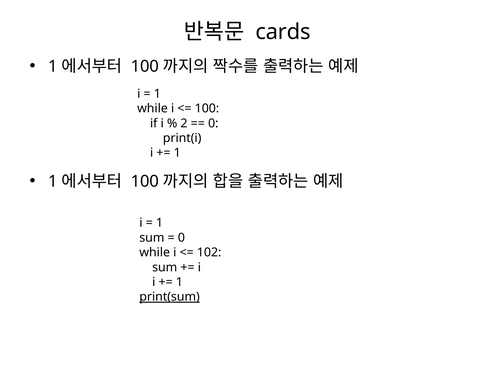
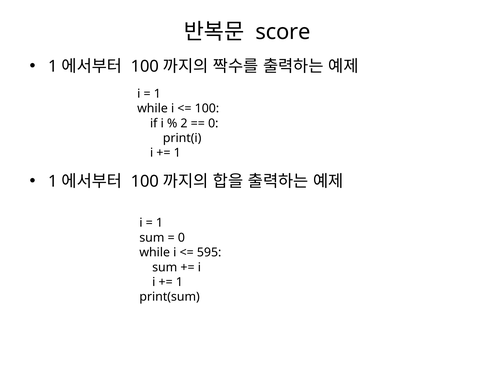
cards: cards -> score
102: 102 -> 595
print(sum underline: present -> none
